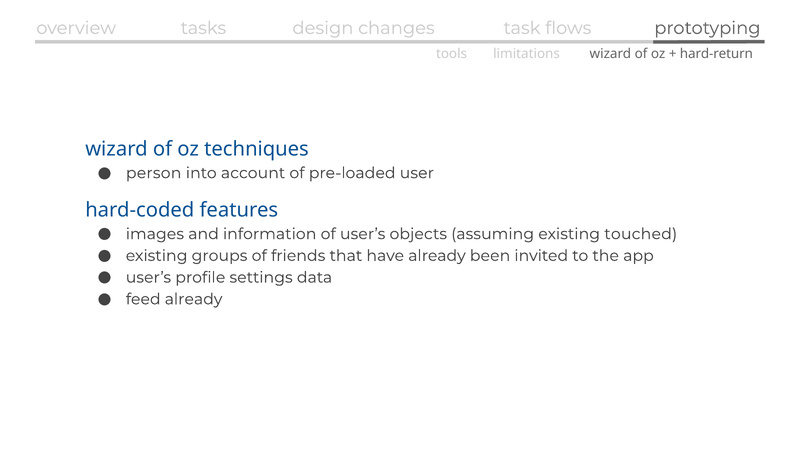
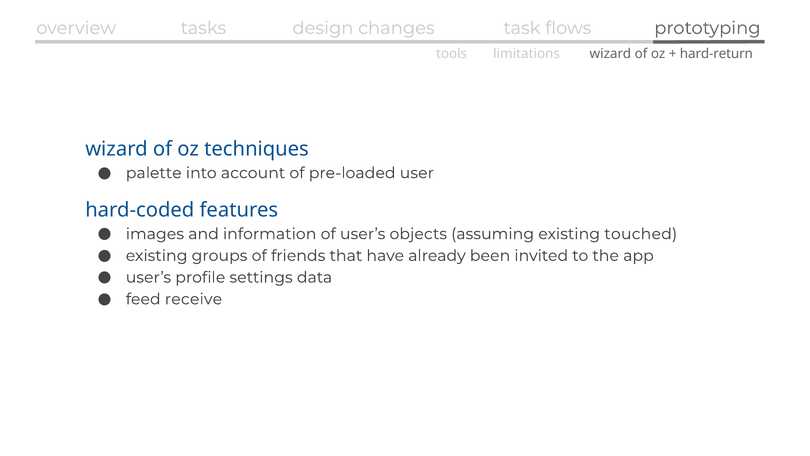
person: person -> palette
feed already: already -> receive
